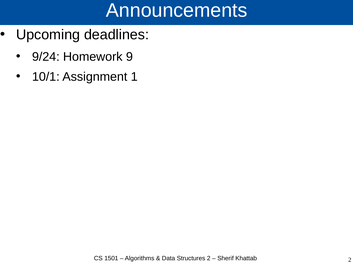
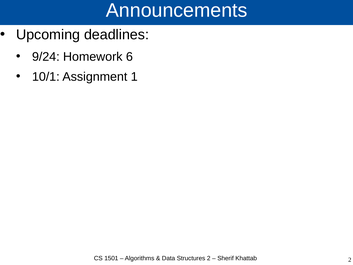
9: 9 -> 6
